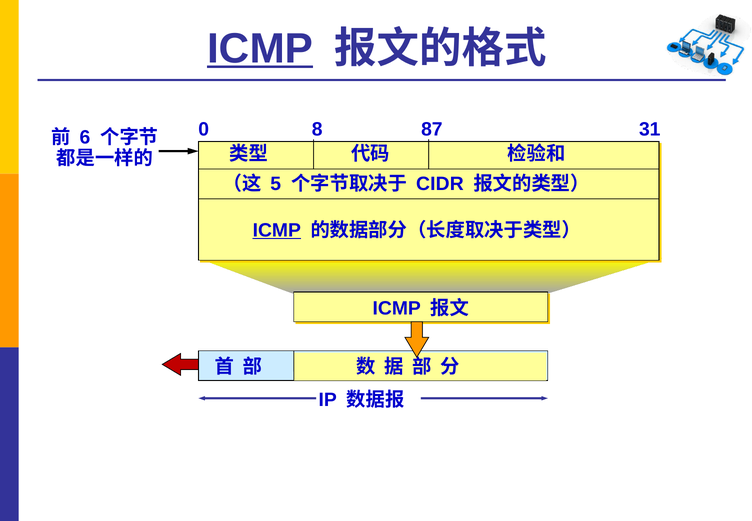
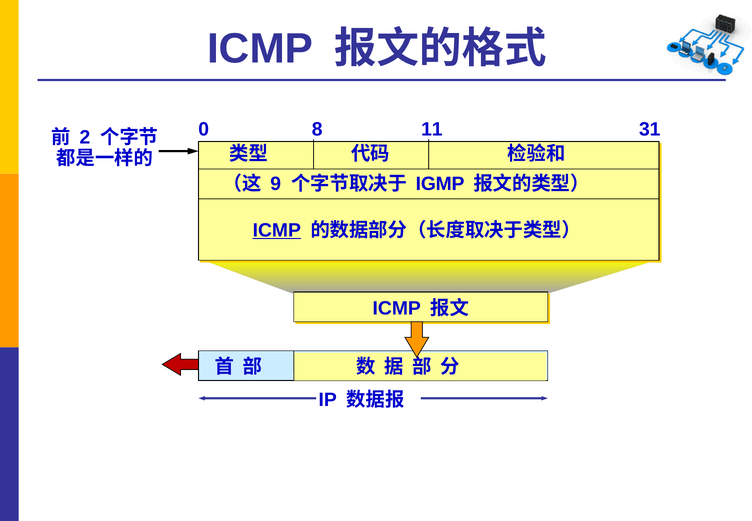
ICMP at (260, 48) underline: present -> none
87: 87 -> 11
6: 6 -> 2
5: 5 -> 9
CIDR: CIDR -> IGMP
